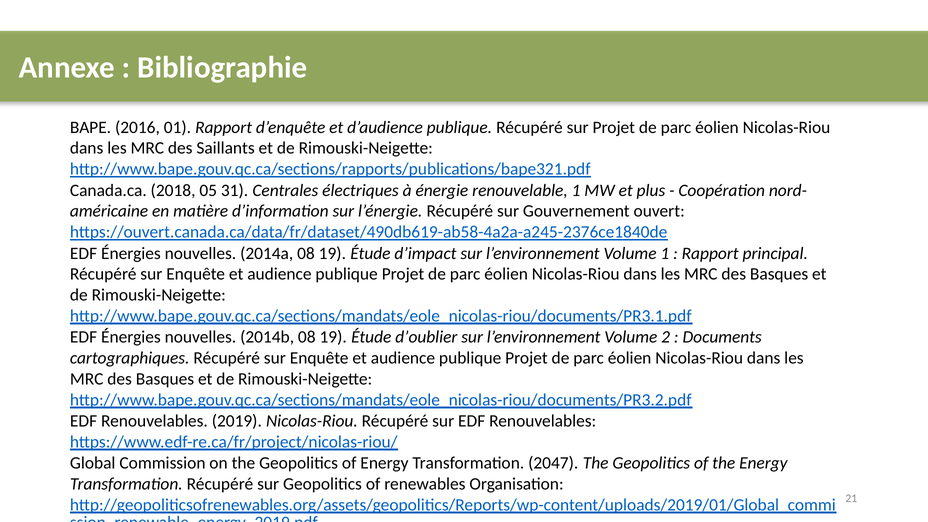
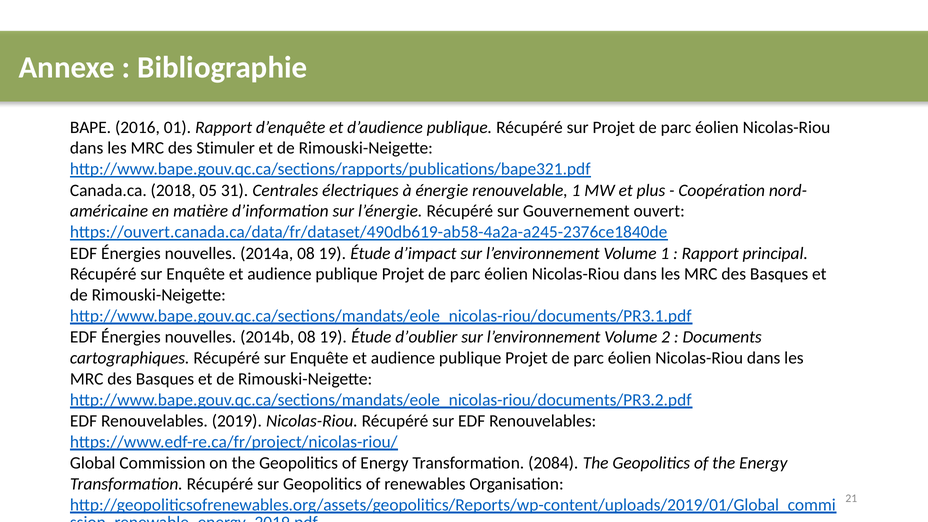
des Saillants: Saillants -> Stimuler
2047: 2047 -> 2084
